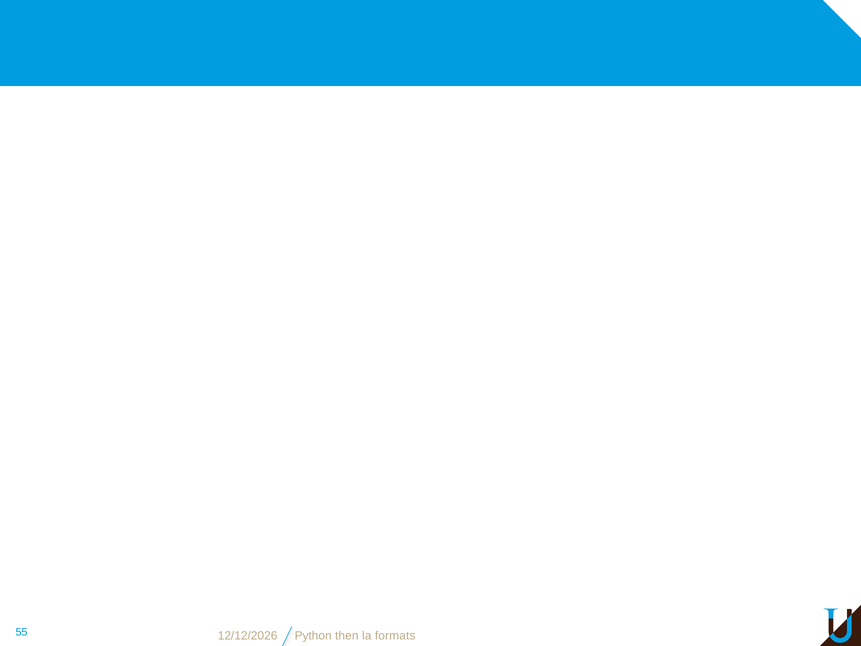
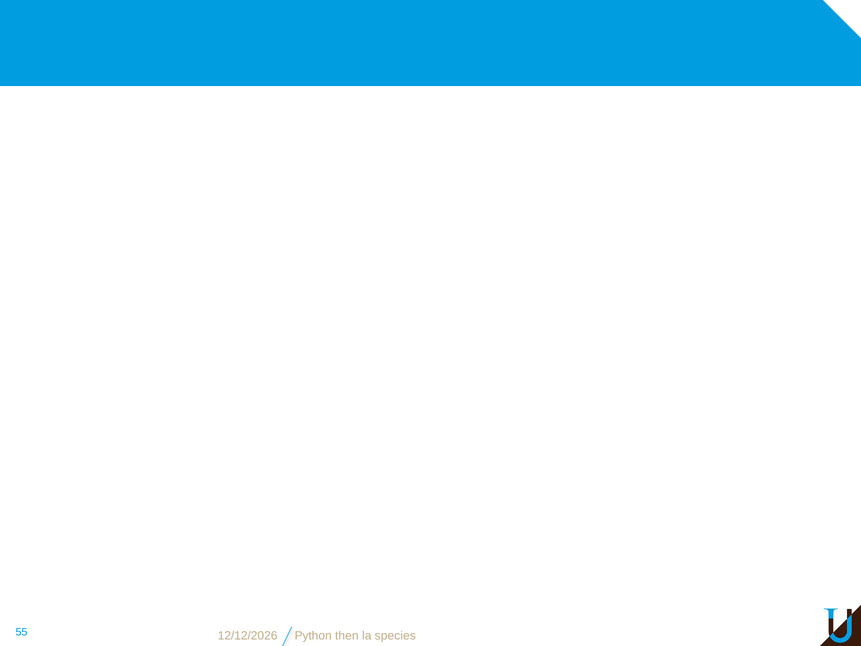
formats: formats -> species
